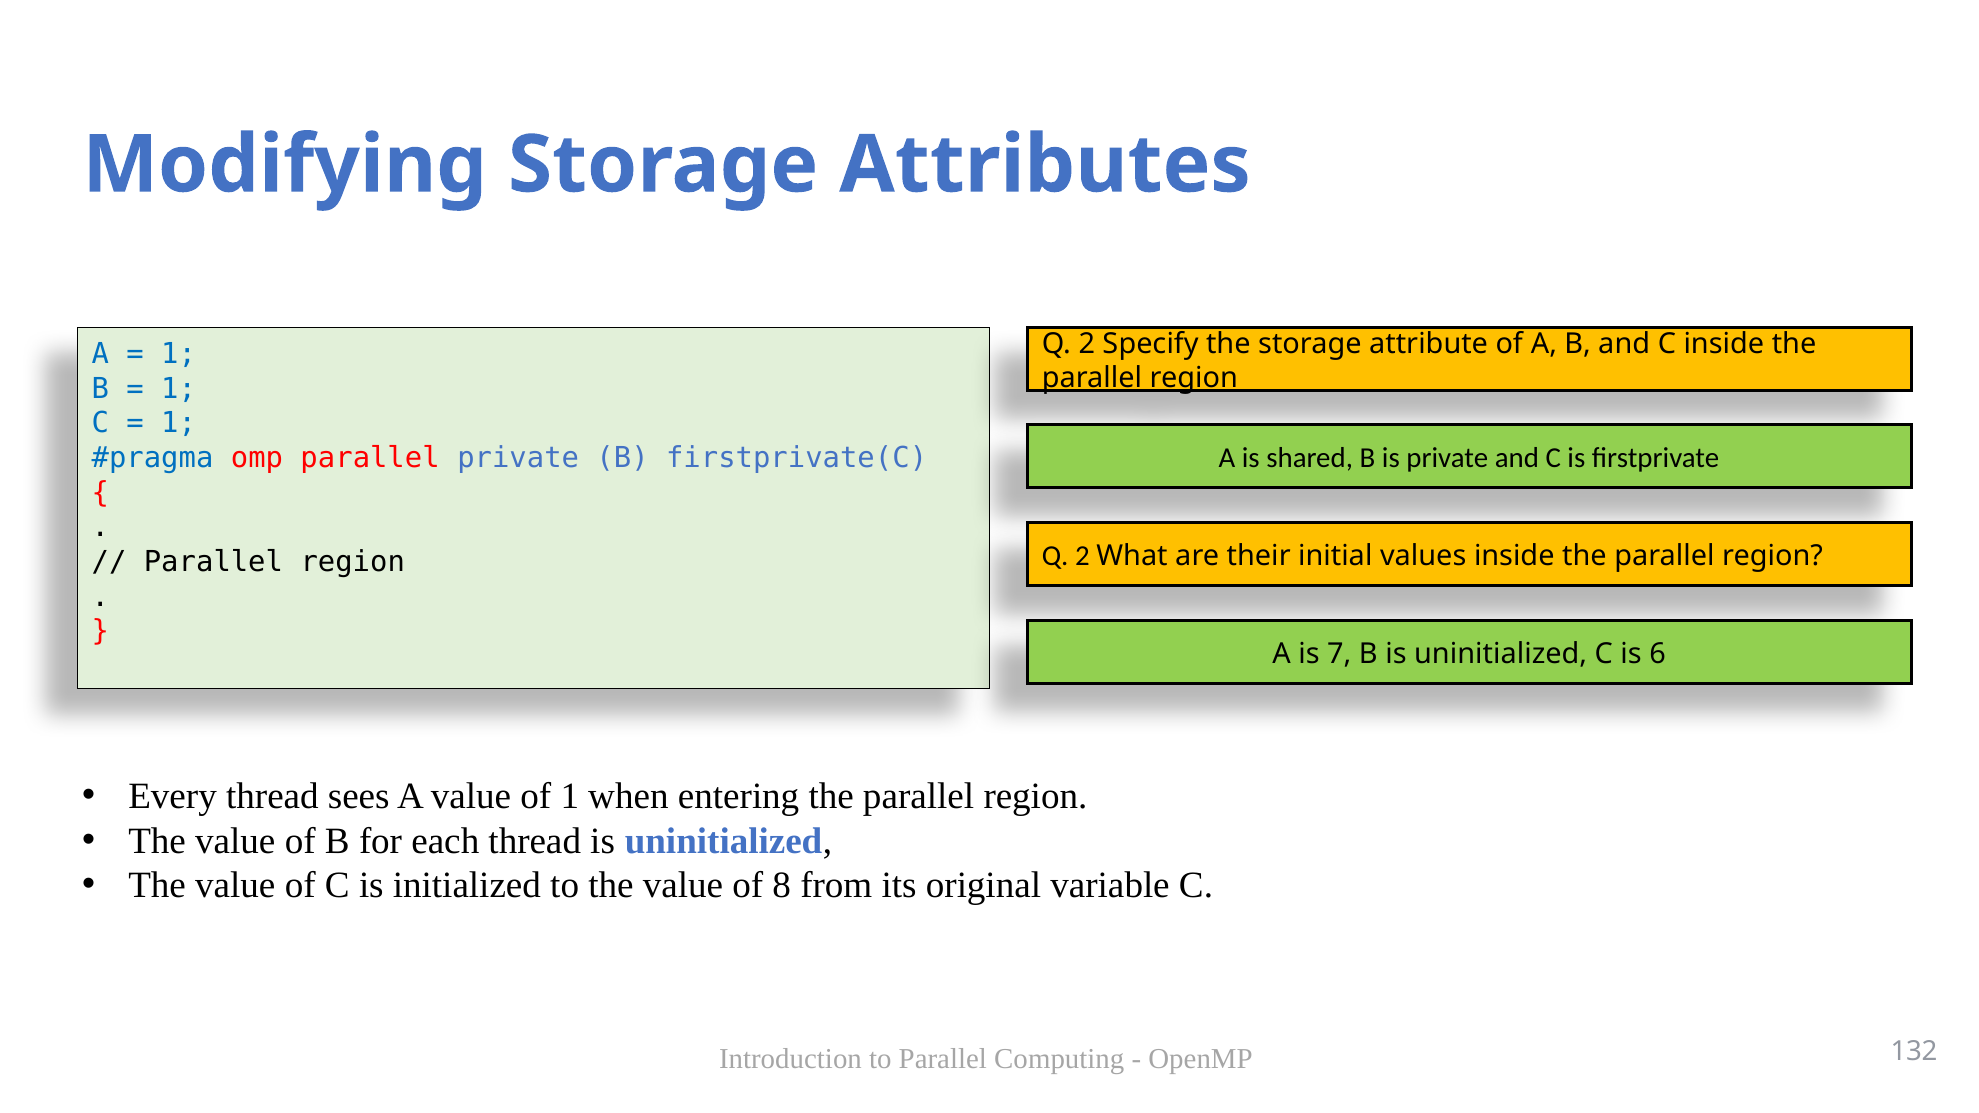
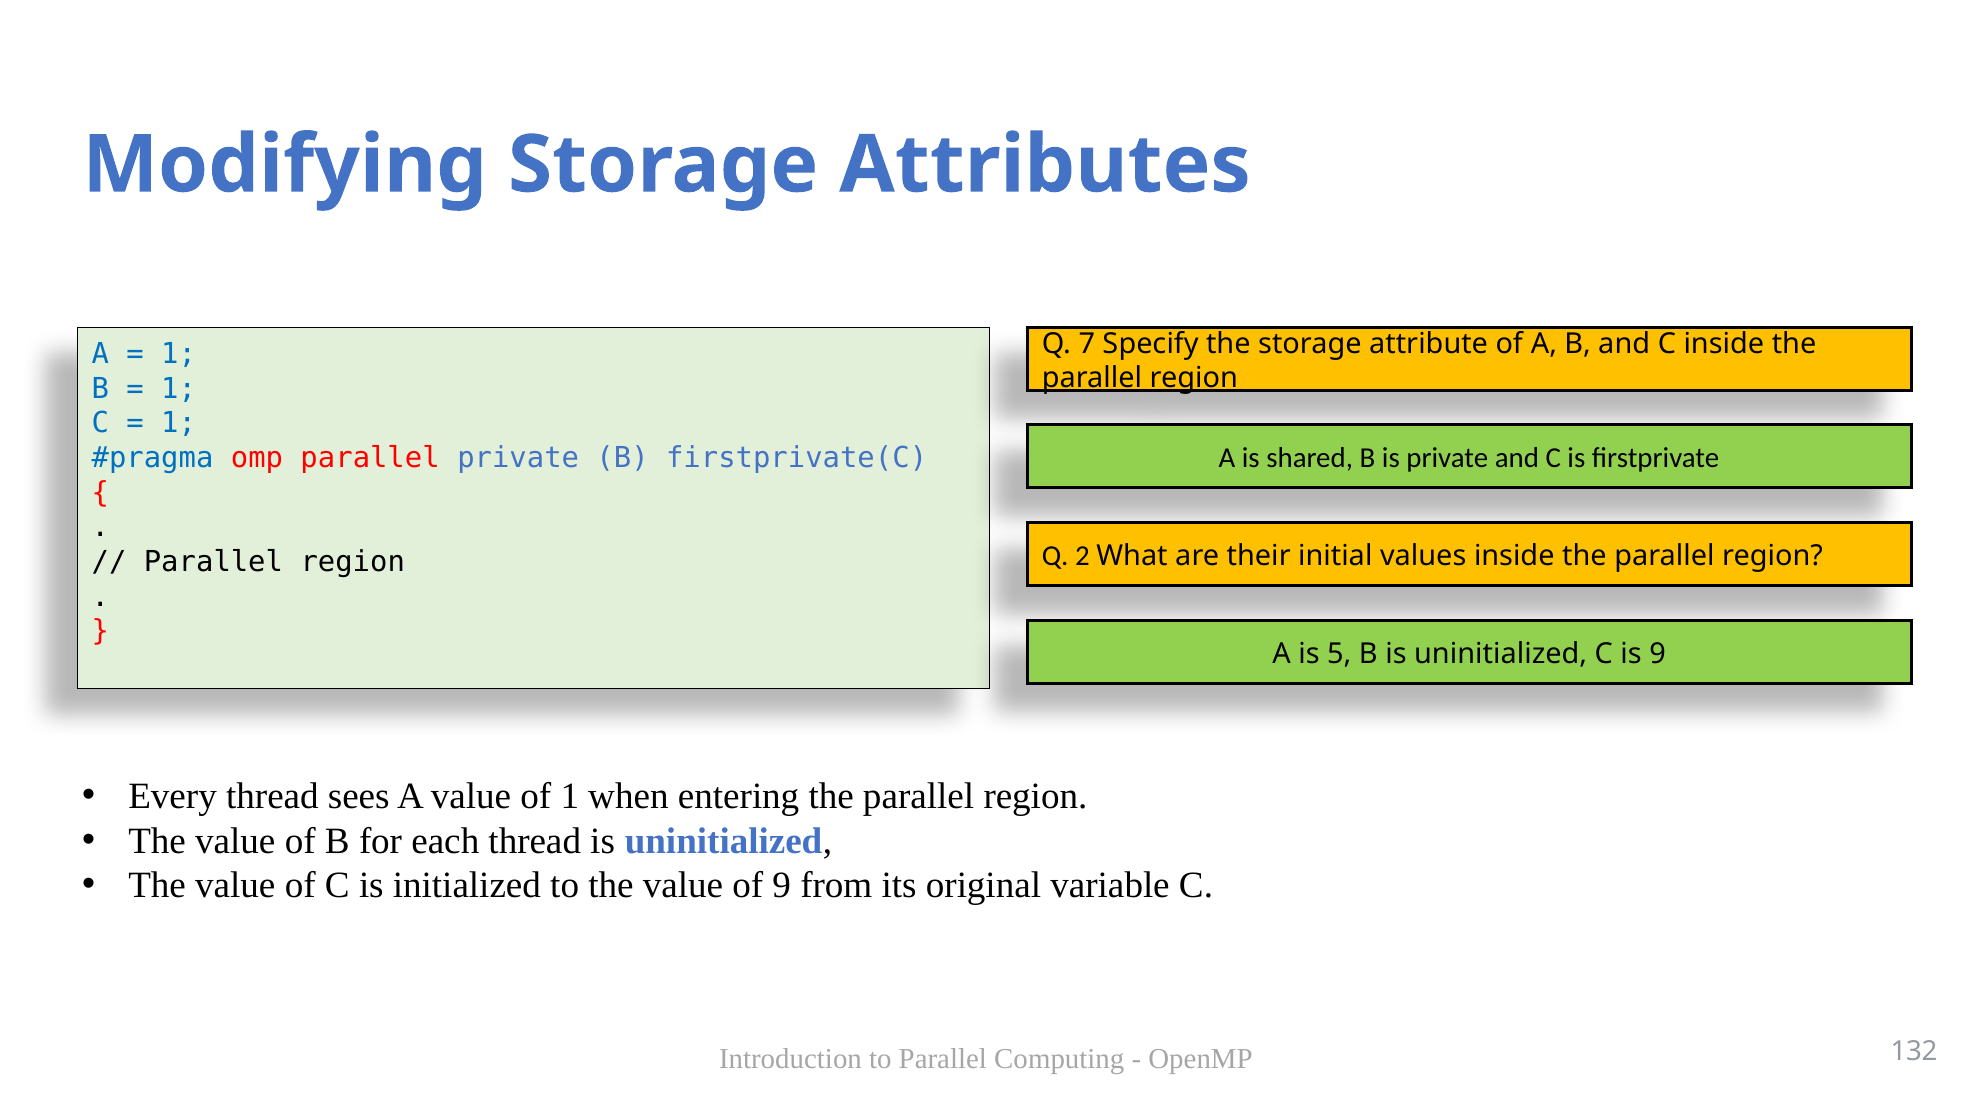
2 at (1087, 344): 2 -> 7
7: 7 -> 5
is 6: 6 -> 9
of 8: 8 -> 9
